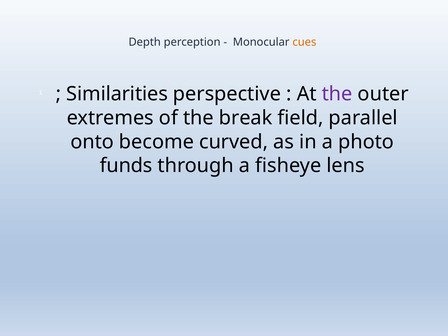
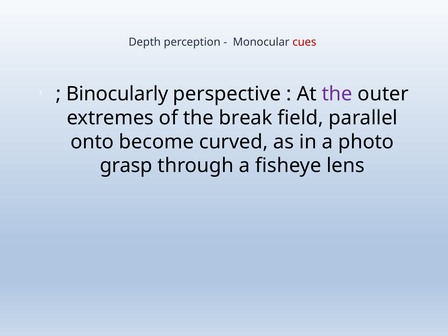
cues colour: orange -> red
Similarities: Similarities -> Binocularly
funds: funds -> grasp
